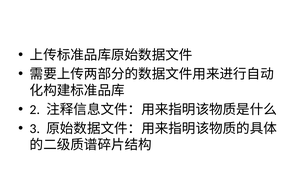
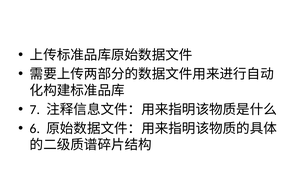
2: 2 -> 7
3: 3 -> 6
